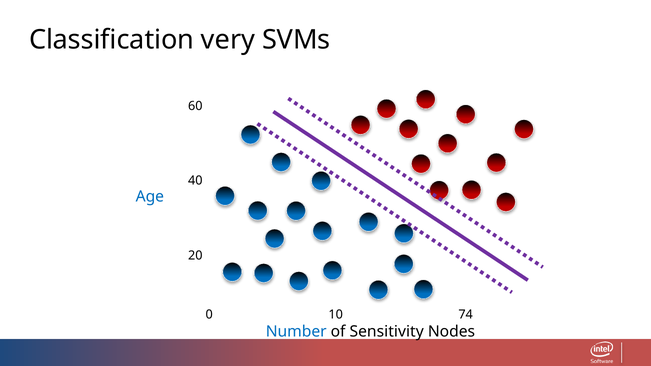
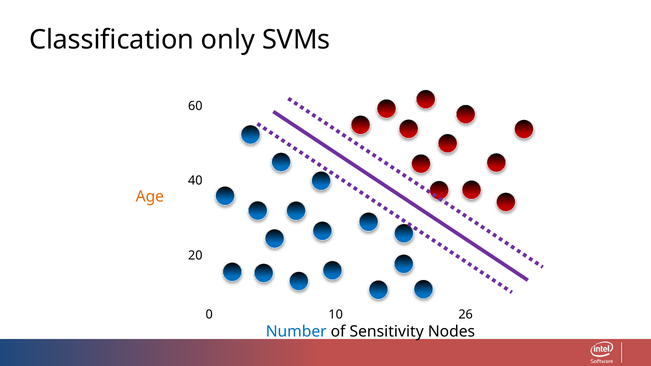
very: very -> only
Age colour: blue -> orange
74: 74 -> 26
